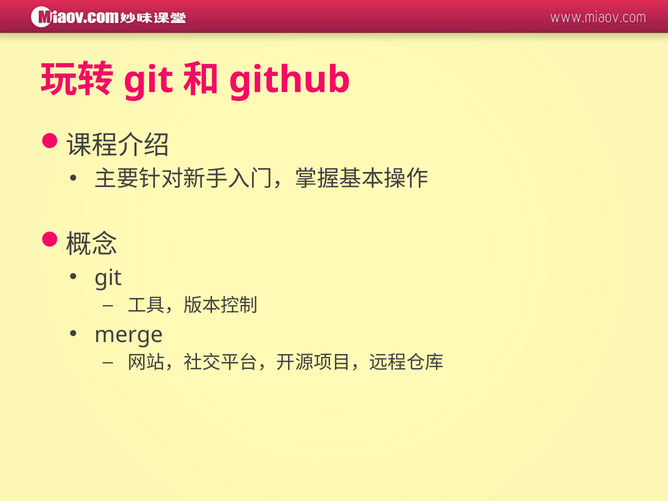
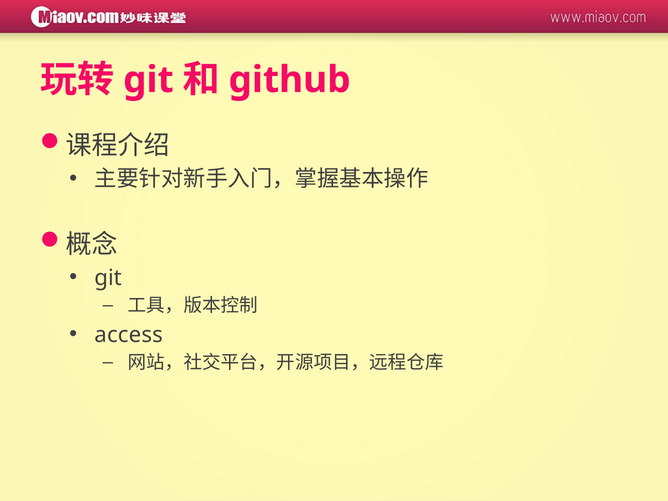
merge: merge -> access
